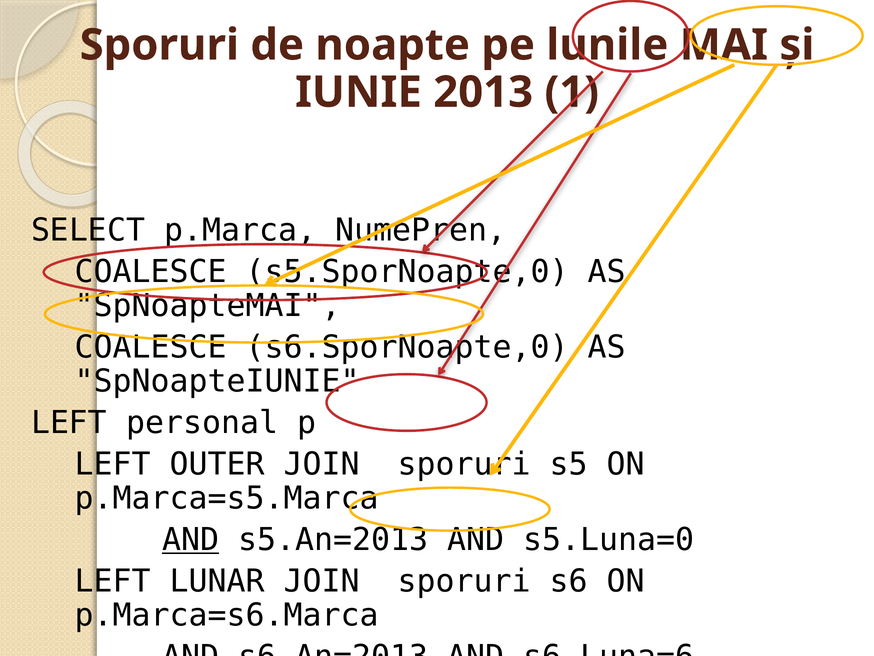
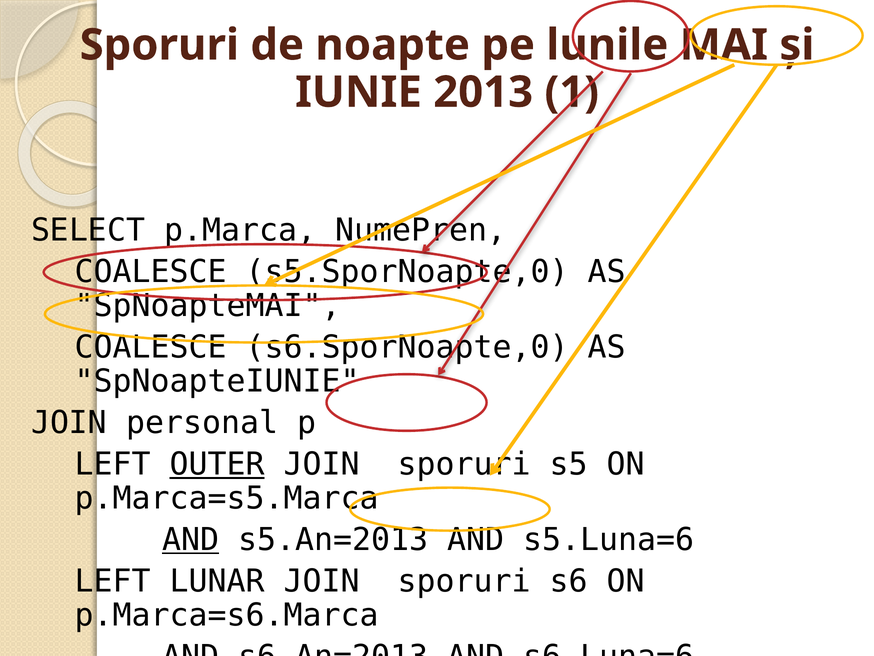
LEFT at (69, 423): LEFT -> JOIN
OUTER underline: none -> present
s5.Luna=0: s5.Luna=0 -> s5.Luna=6
